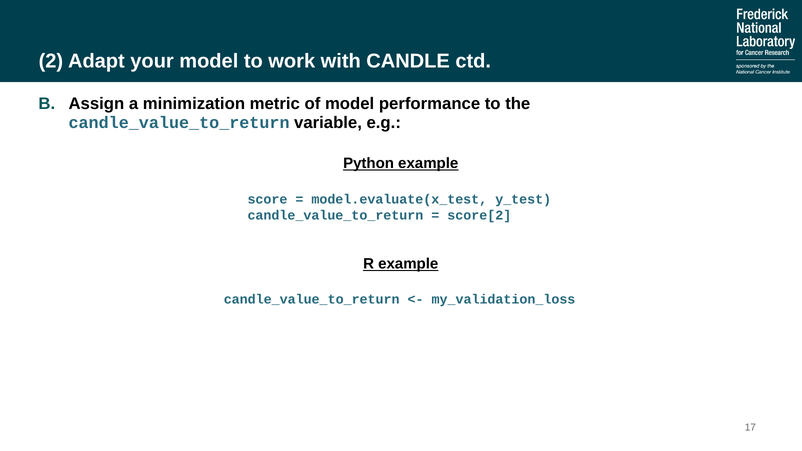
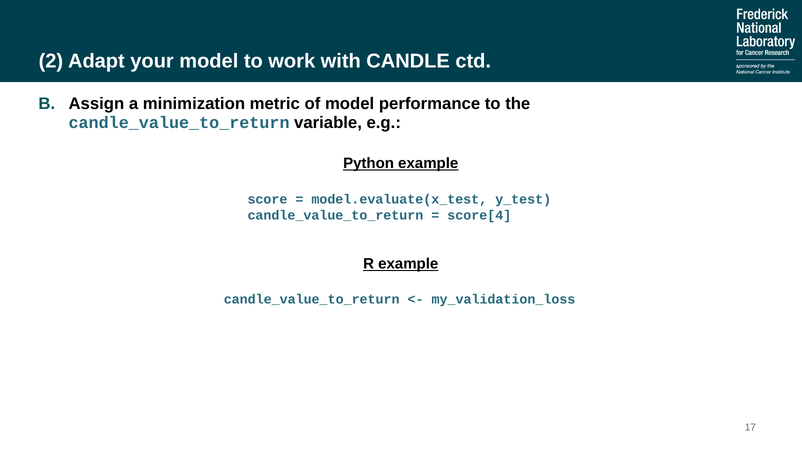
score[2: score[2 -> score[4
